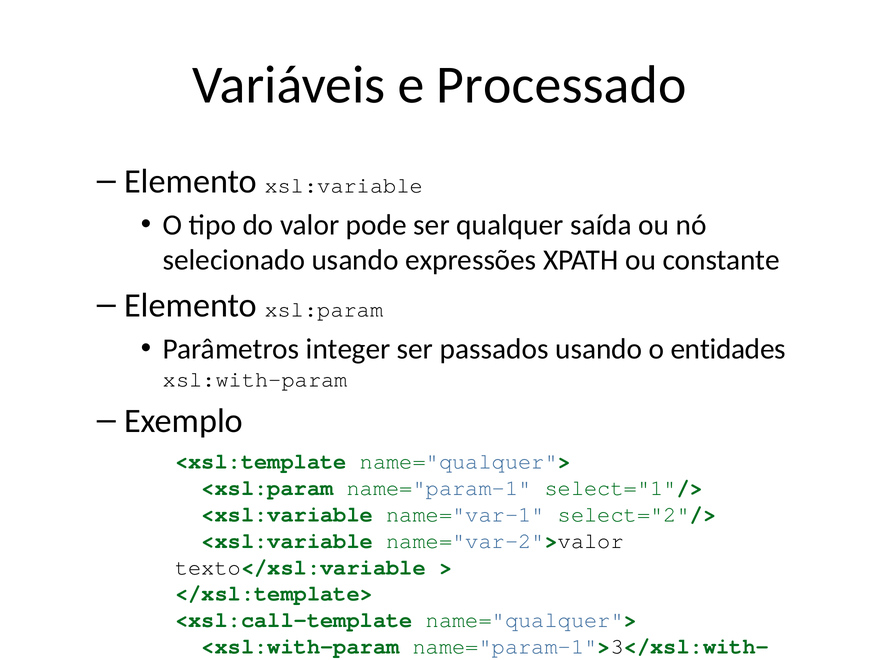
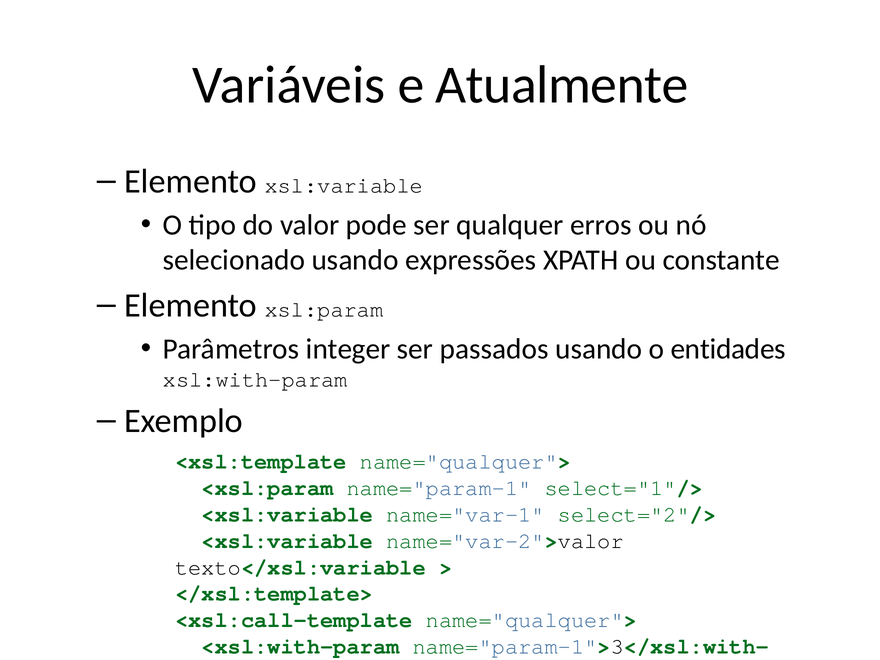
Processado: Processado -> Atualmente
saída: saída -> erros
